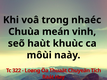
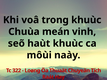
trong nhaéc: nhaéc -> khuùc
